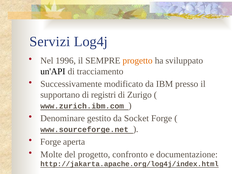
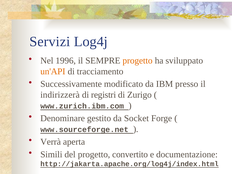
un'API colour: black -> orange
supportano: supportano -> indirizzerà
Forge at (51, 142): Forge -> Verrà
Molte: Molte -> Simili
confronto: confronto -> convertito
